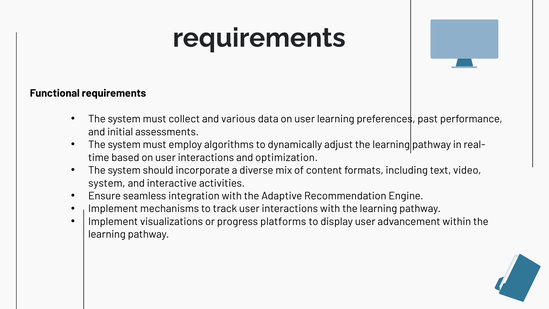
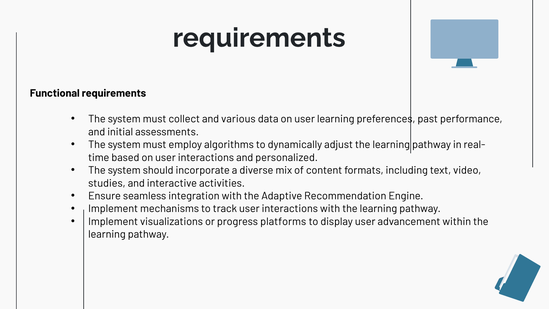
optimization: optimization -> personalized
system at (107, 183): system -> studies
